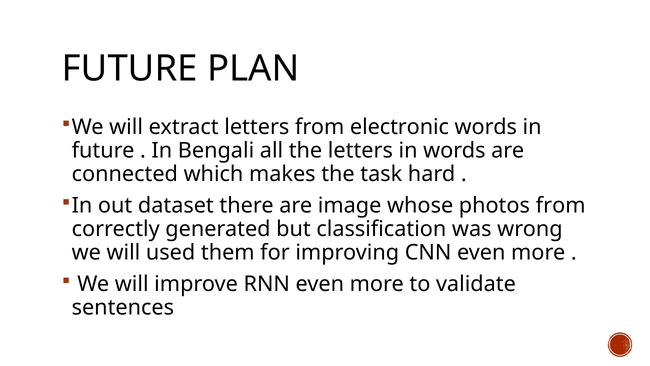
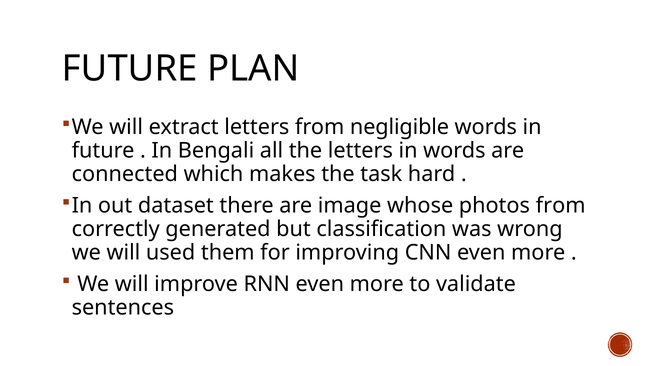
electronic: electronic -> negligible
